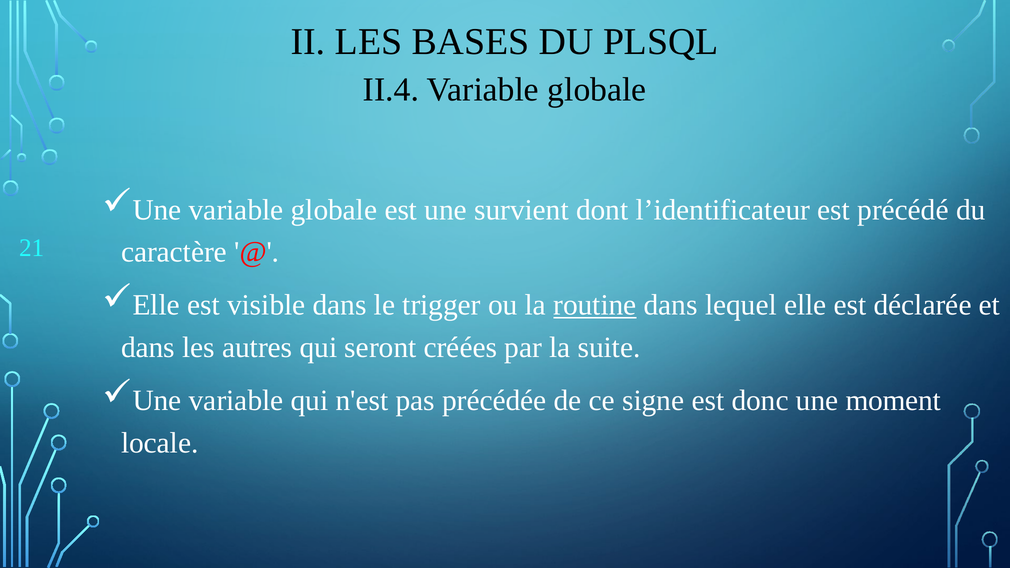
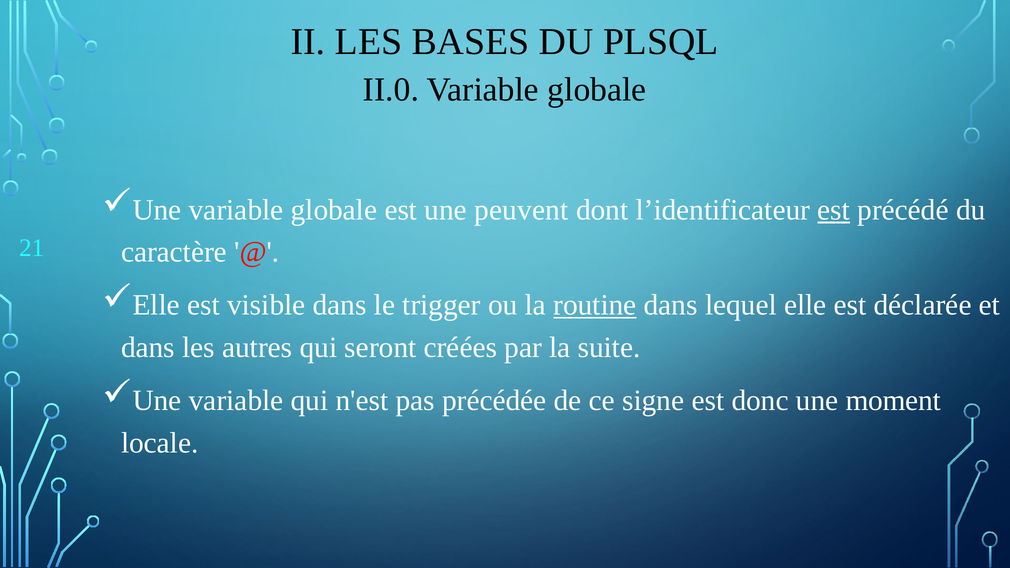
II.4: II.4 -> II.0
survient: survient -> peuvent
est at (834, 210) underline: none -> present
